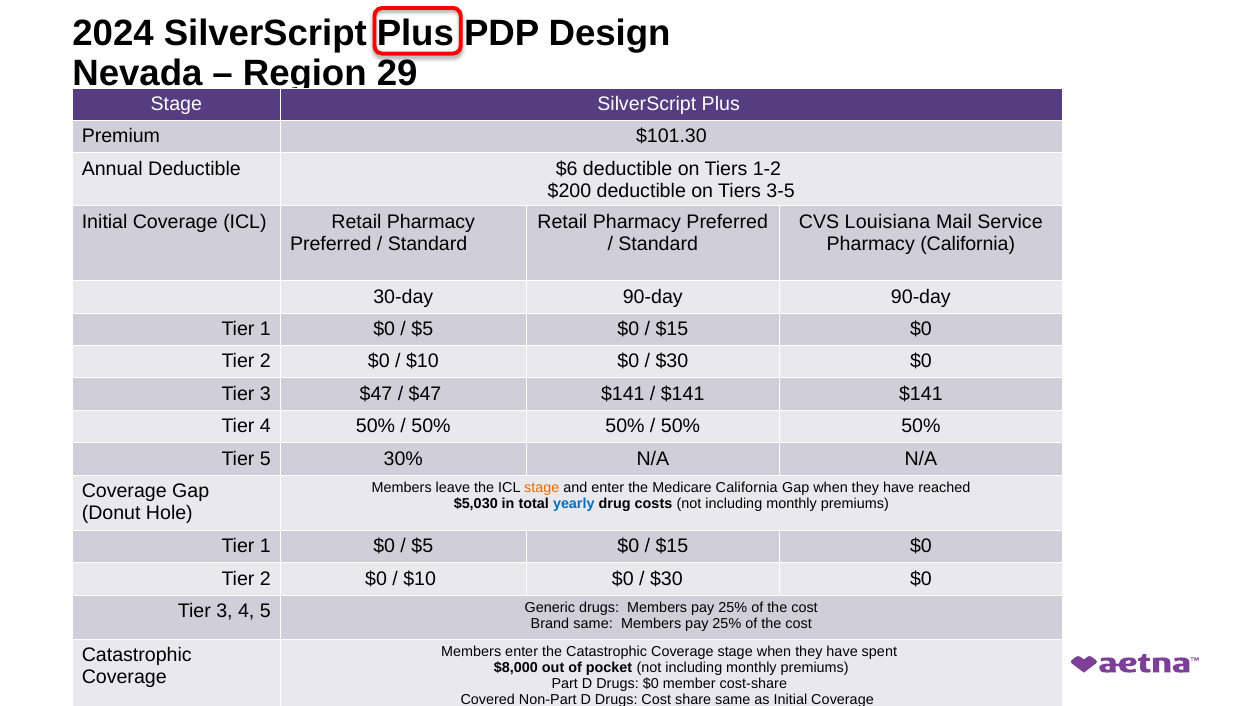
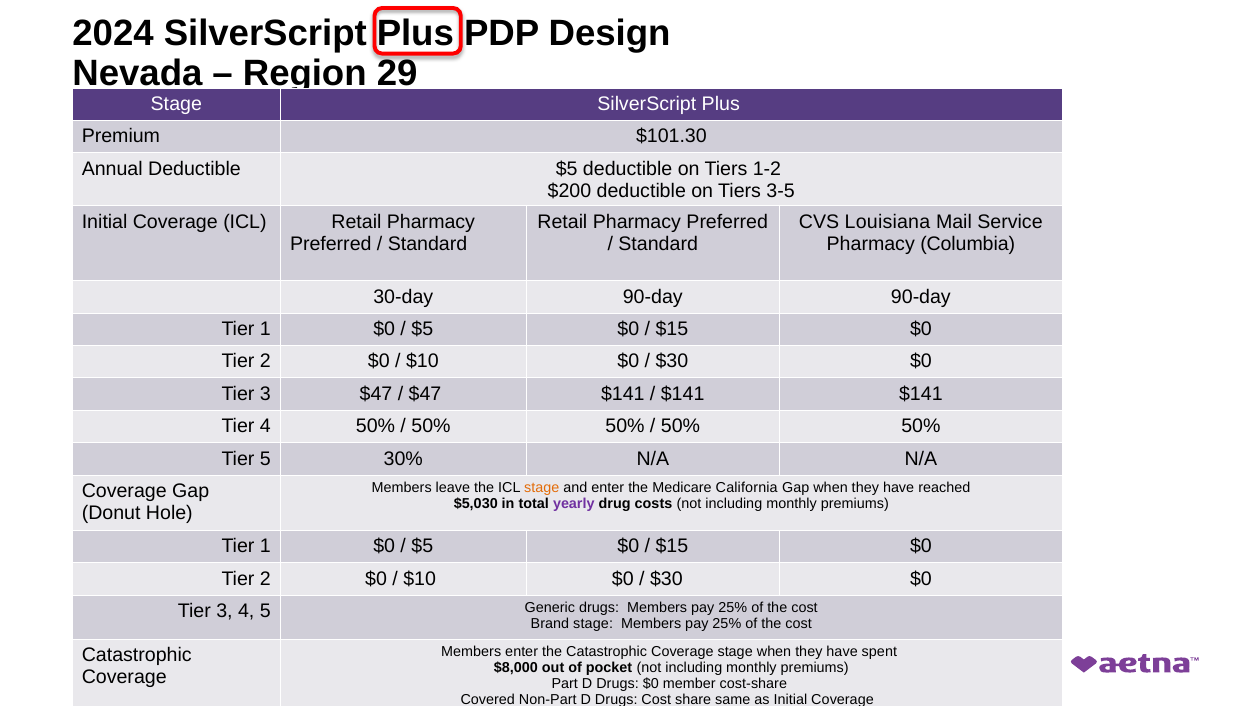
Deductible $6: $6 -> $5
Pharmacy California: California -> Columbia
yearly colour: blue -> purple
Brand same: same -> stage
